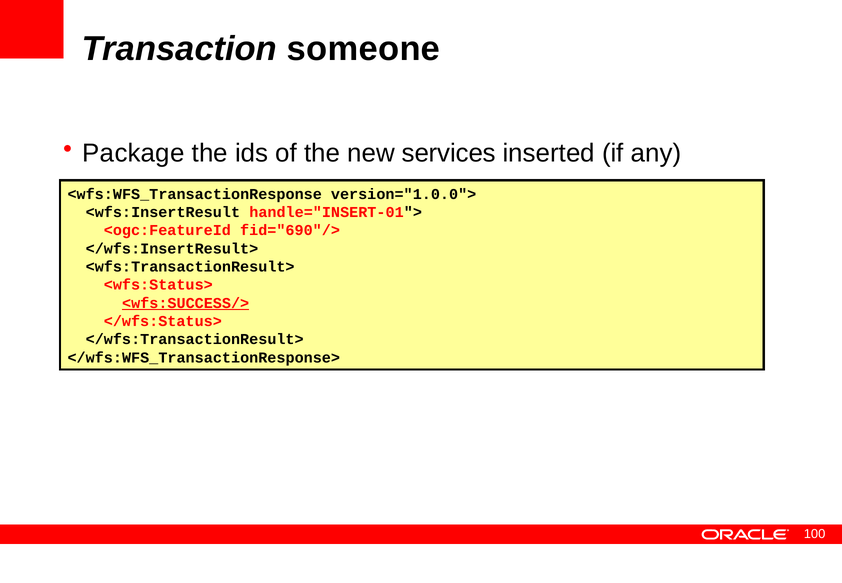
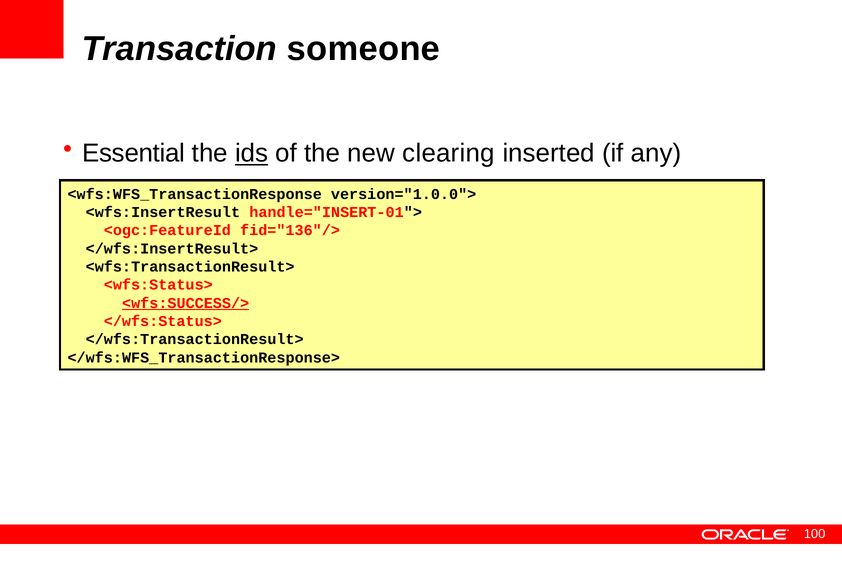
Package: Package -> Essential
ids underline: none -> present
services: services -> clearing
fid="690"/>: fid="690"/> -> fid="136"/>
